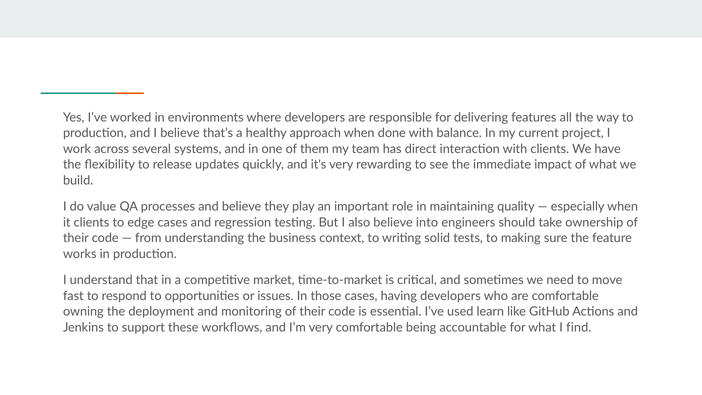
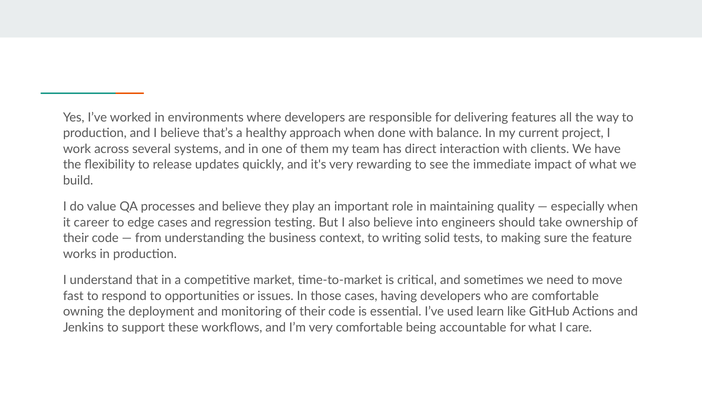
it clients: clients -> career
find: find -> care
